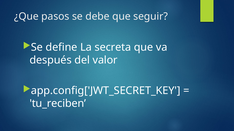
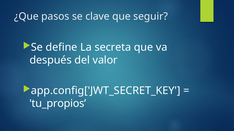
debe: debe -> clave
tu_reciben: tu_reciben -> tu_propios
